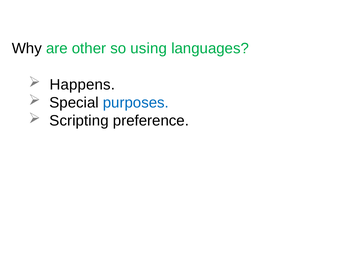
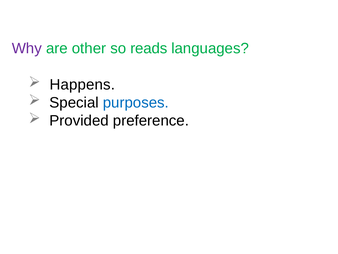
Why colour: black -> purple
using: using -> reads
Scripting: Scripting -> Provided
